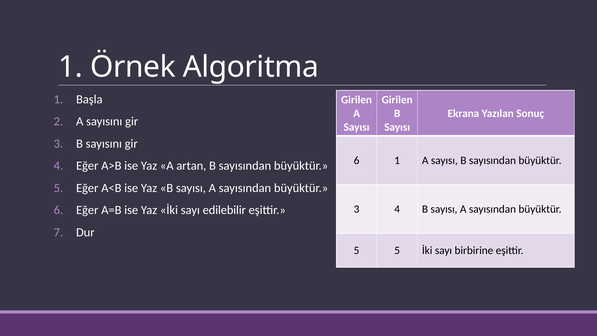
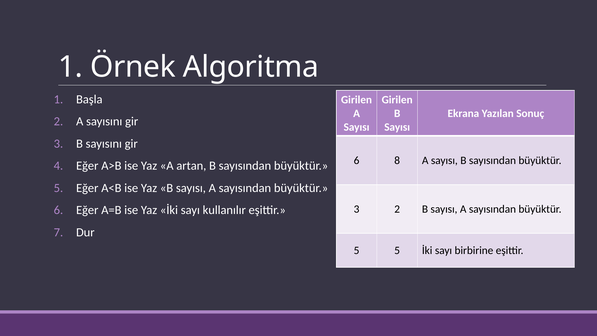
6 1: 1 -> 8
3 4: 4 -> 2
edilebilir: edilebilir -> kullanılır
